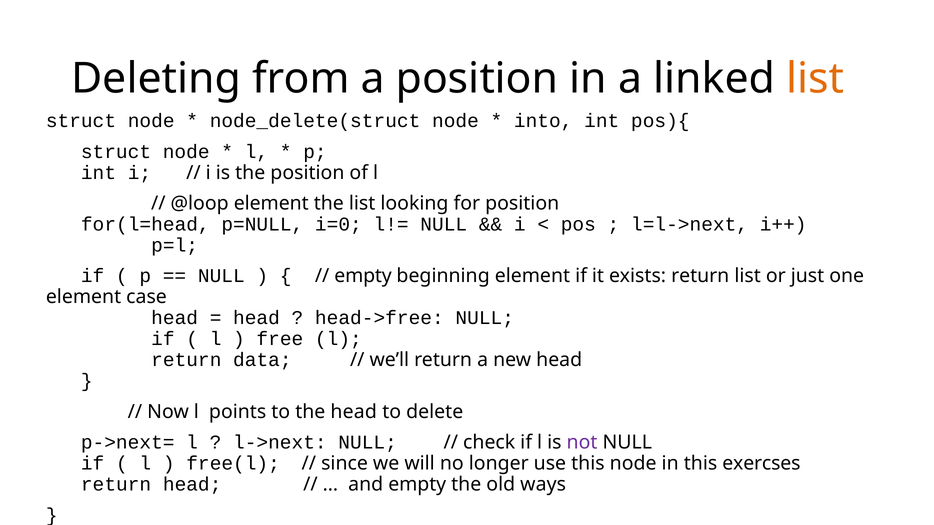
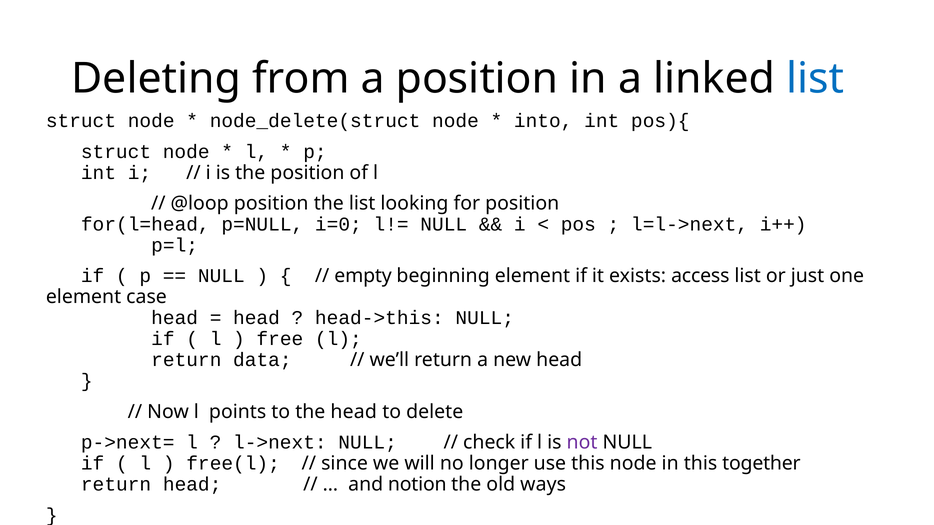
list at (815, 78) colour: orange -> blue
@loop element: element -> position
exists return: return -> access
head->free: head->free -> head->this
exercses: exercses -> together
and empty: empty -> notion
